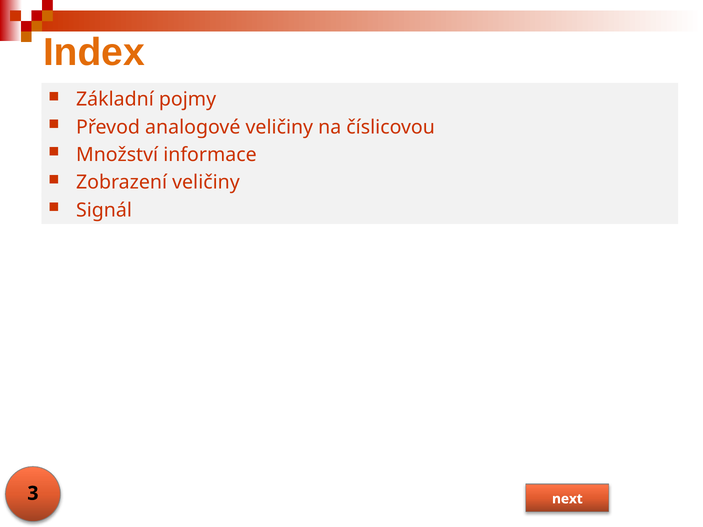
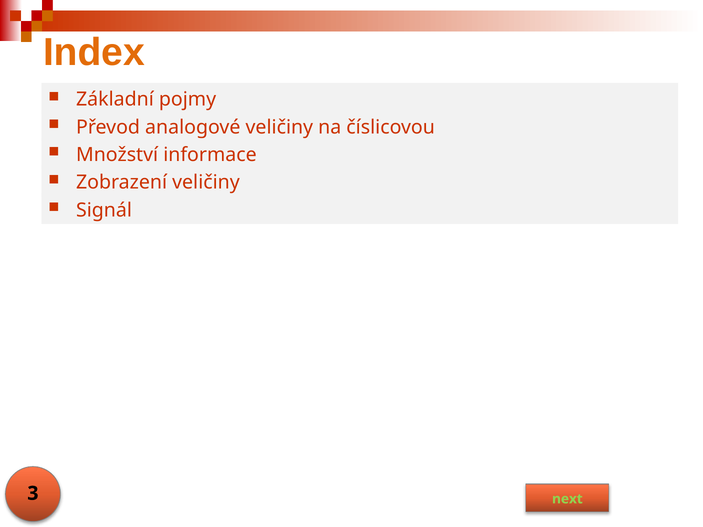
next colour: white -> light green
